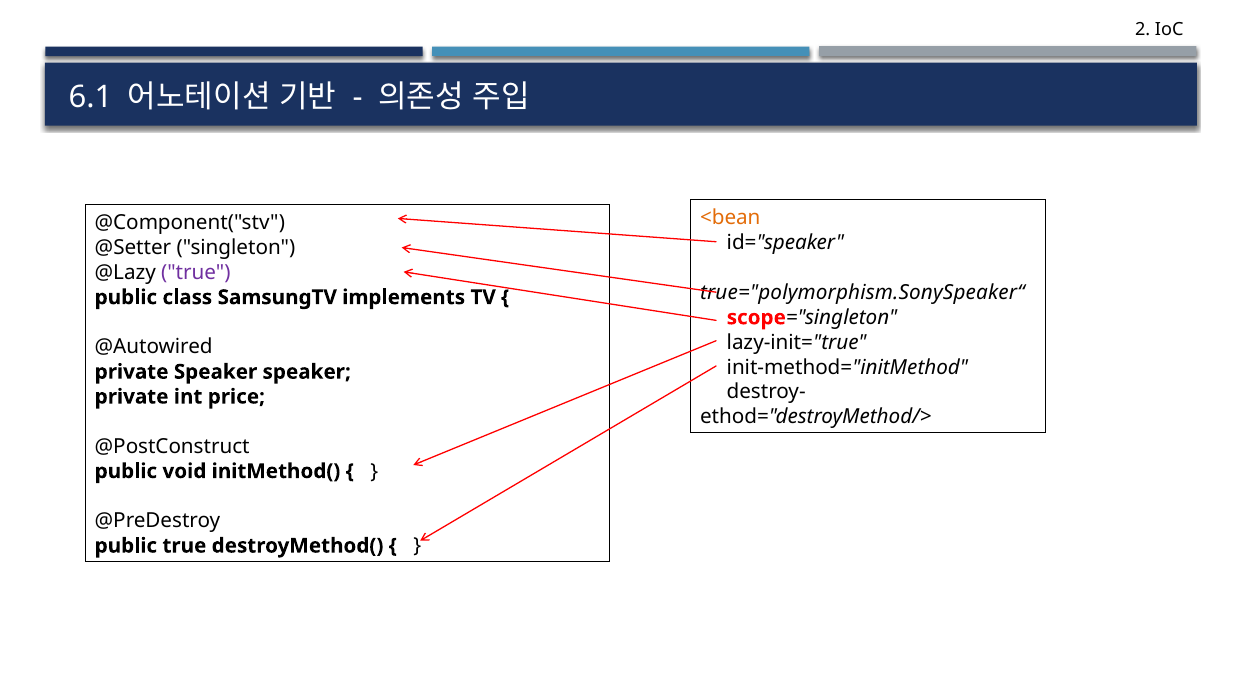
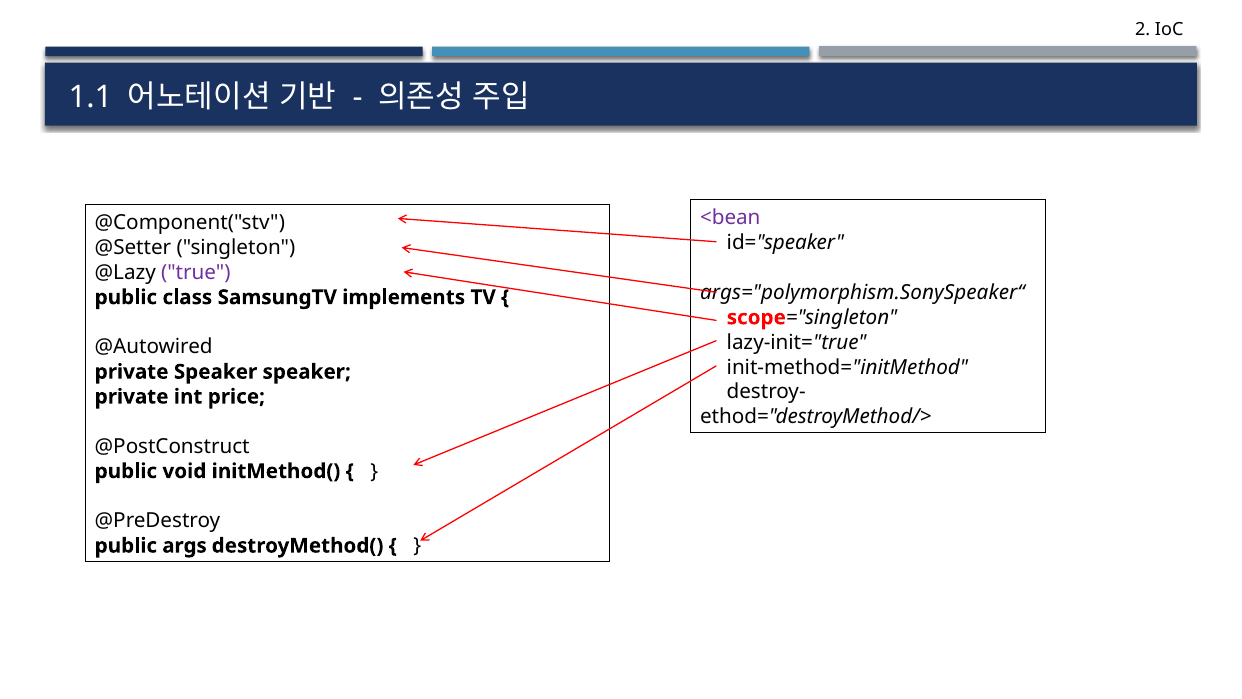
6.1: 6.1 -> 1.1
<bean colour: orange -> purple
true="polymorphism.SonySpeaker“: true="polymorphism.SonySpeaker“ -> args="polymorphism.SonySpeaker“
public true: true -> args
